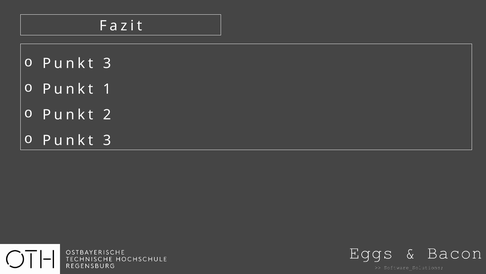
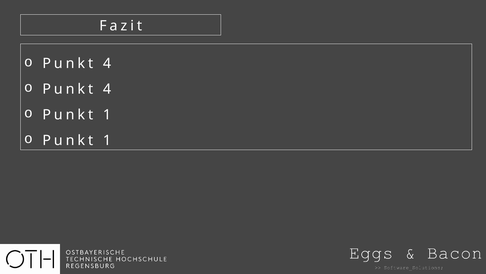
3 at (107, 63): 3 -> 4
1 at (107, 89): 1 -> 4
2 at (107, 114): 2 -> 1
3 at (107, 140): 3 -> 1
